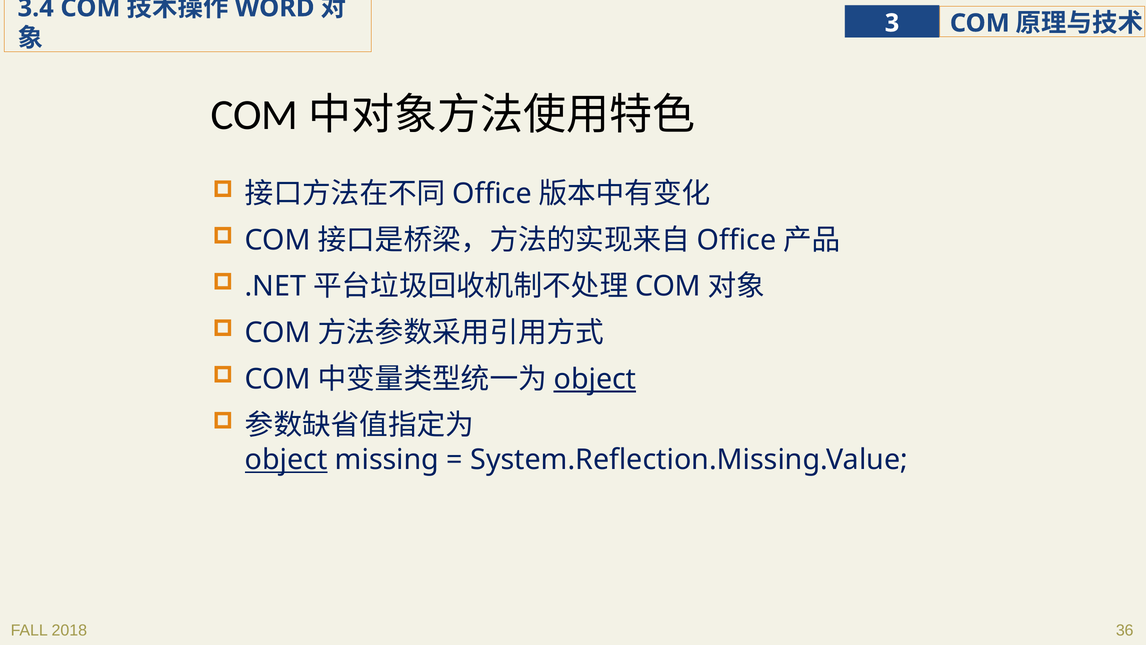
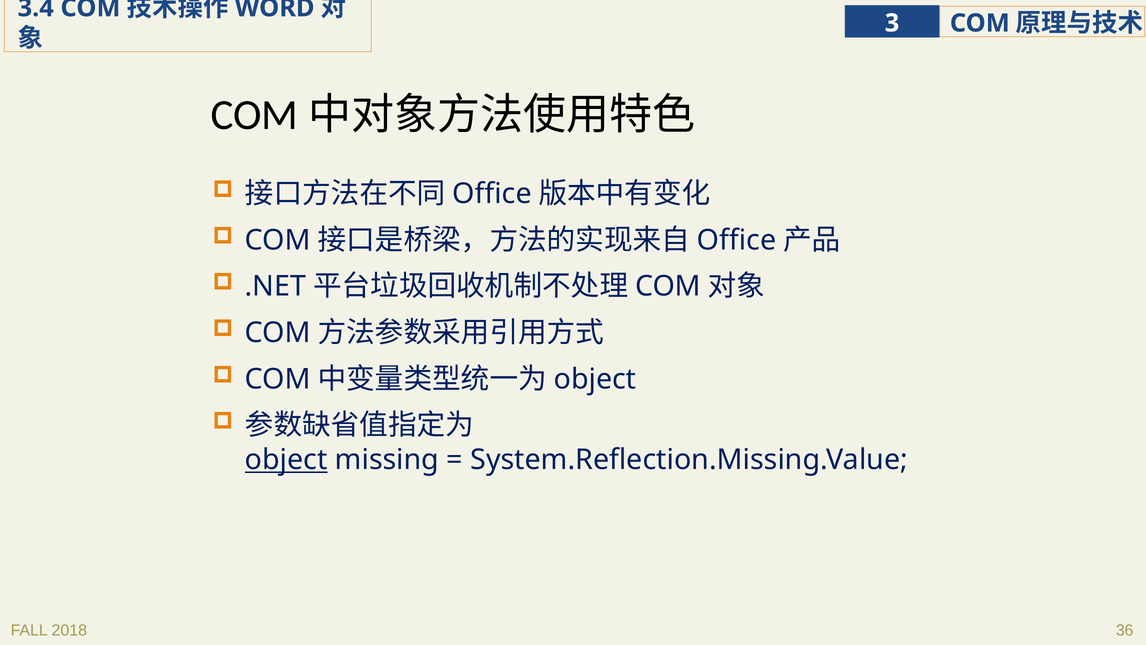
object at (595, 379) underline: present -> none
